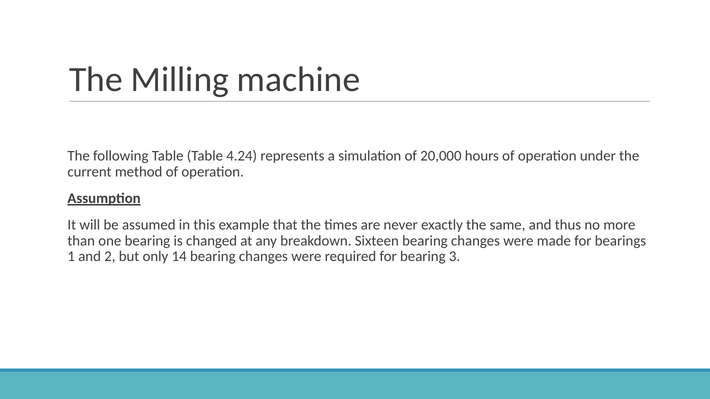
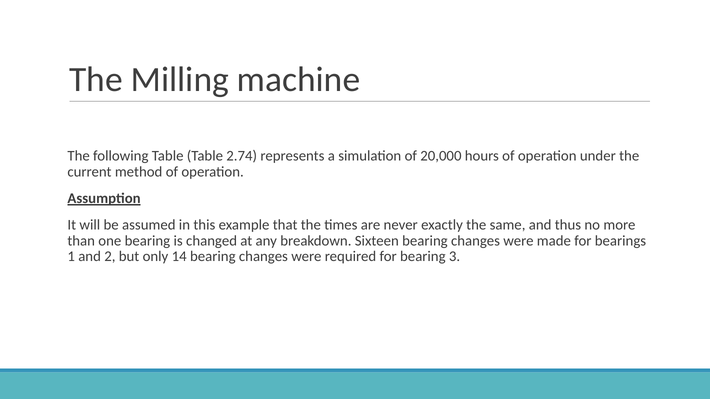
4.24: 4.24 -> 2.74
